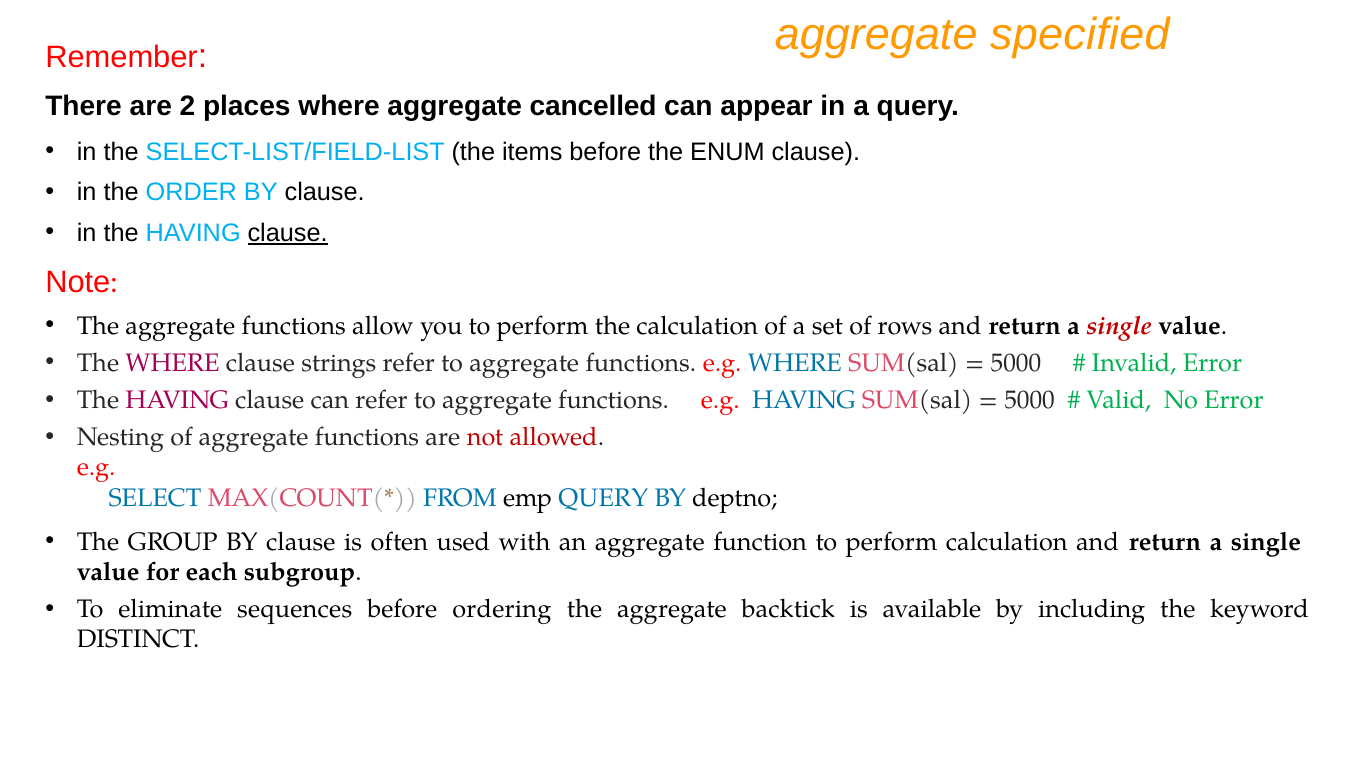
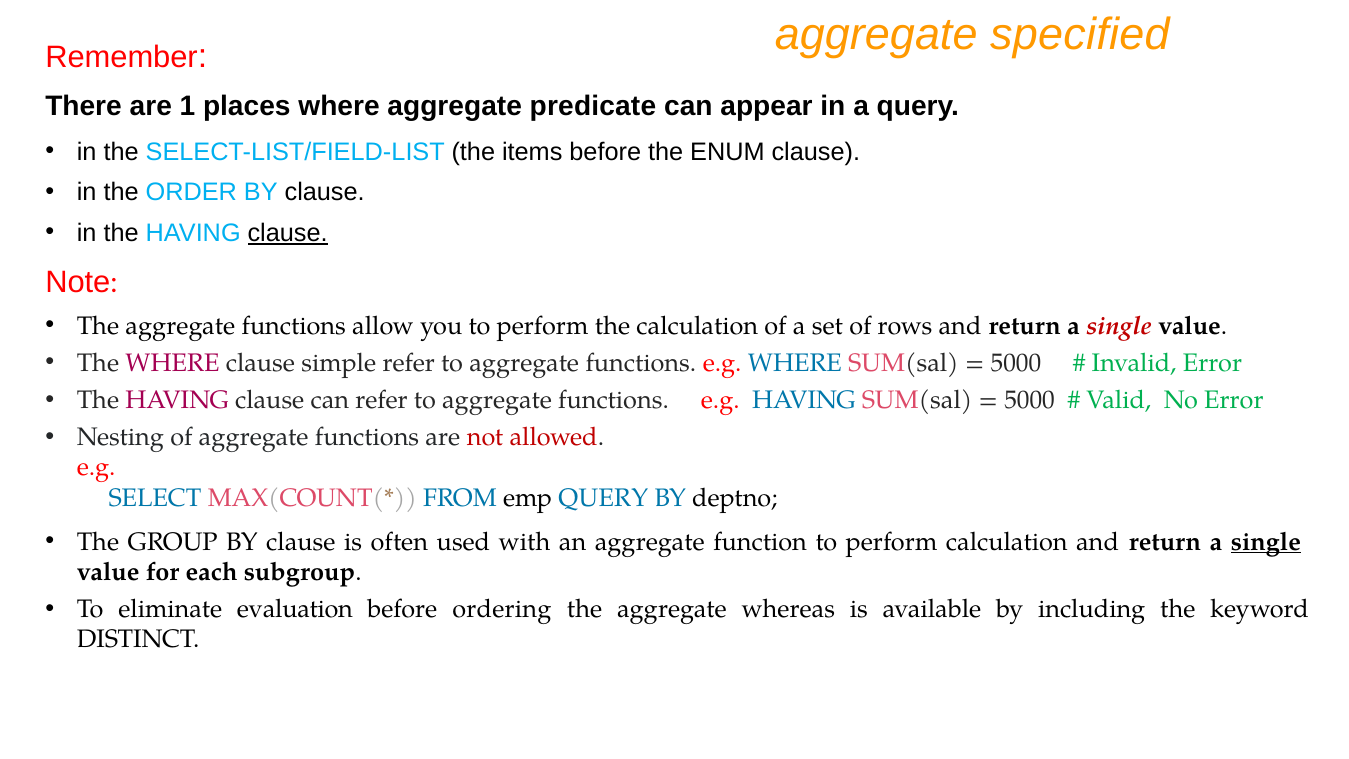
2: 2 -> 1
cancelled: cancelled -> predicate
strings: strings -> simple
single at (1266, 542) underline: none -> present
sequences: sequences -> evaluation
backtick: backtick -> whereas
